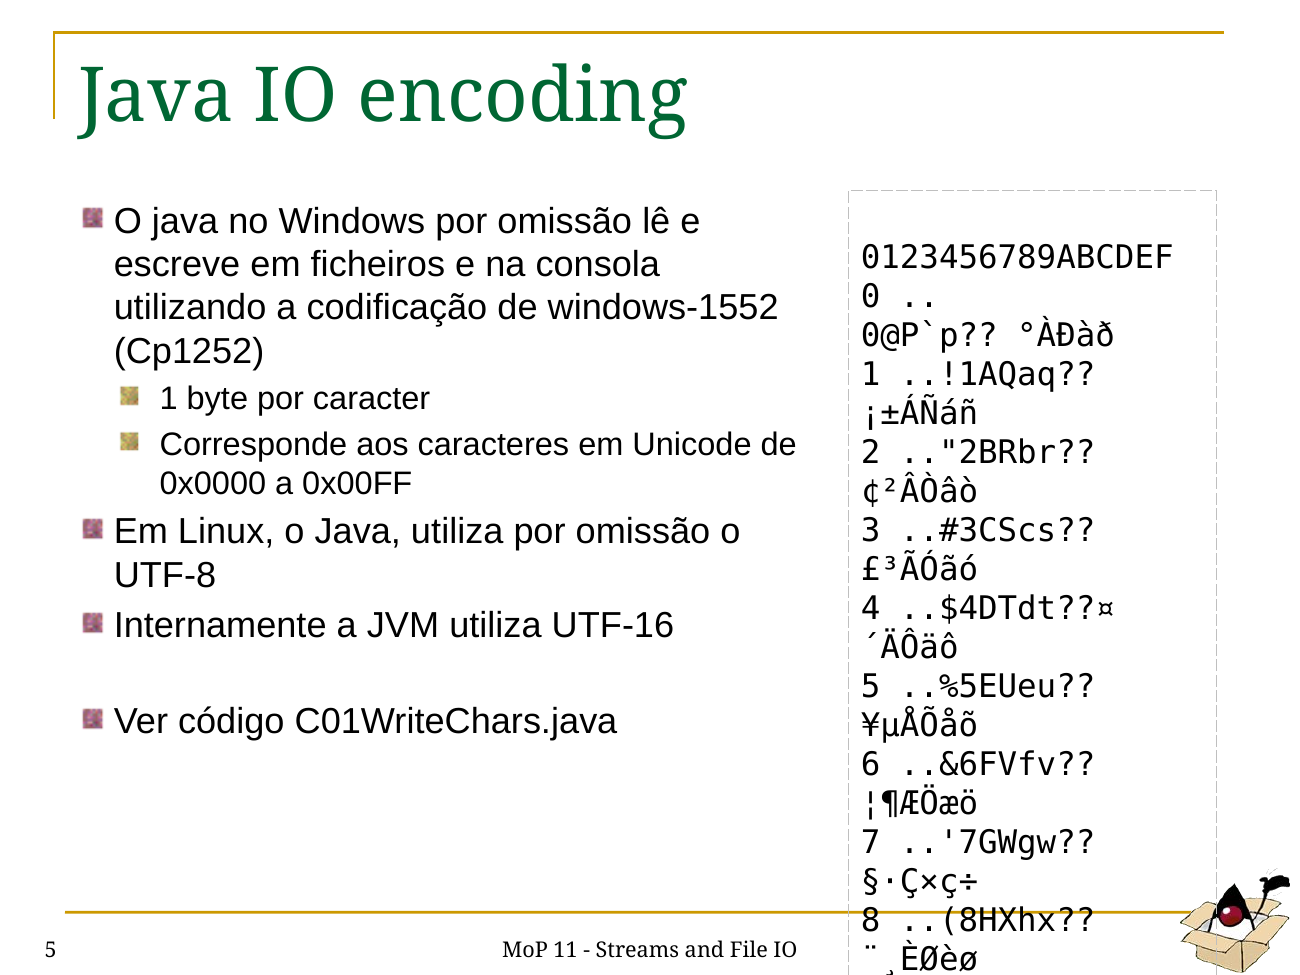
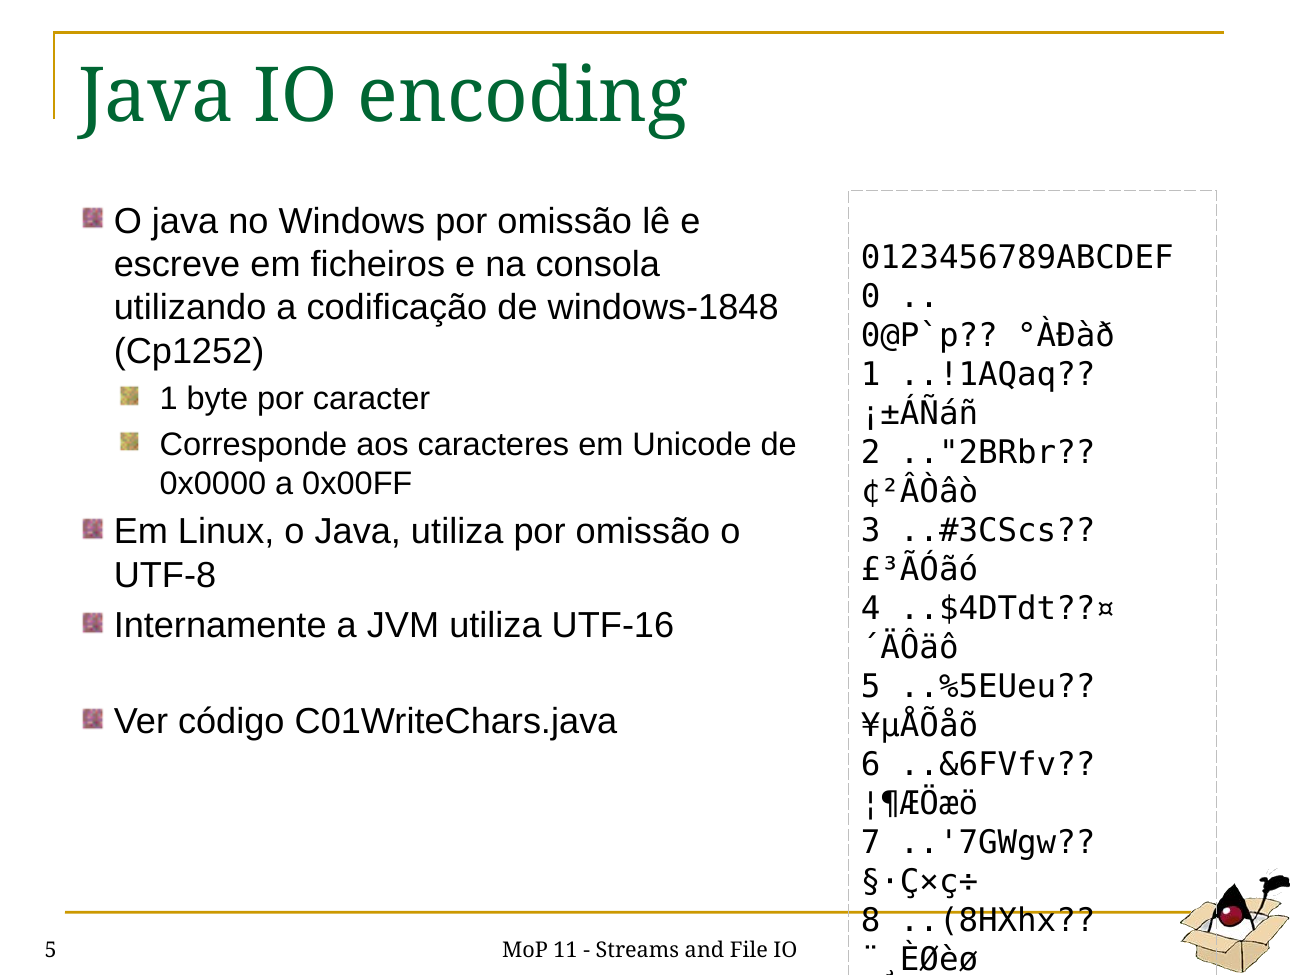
windows-1552: windows-1552 -> windows-1848
